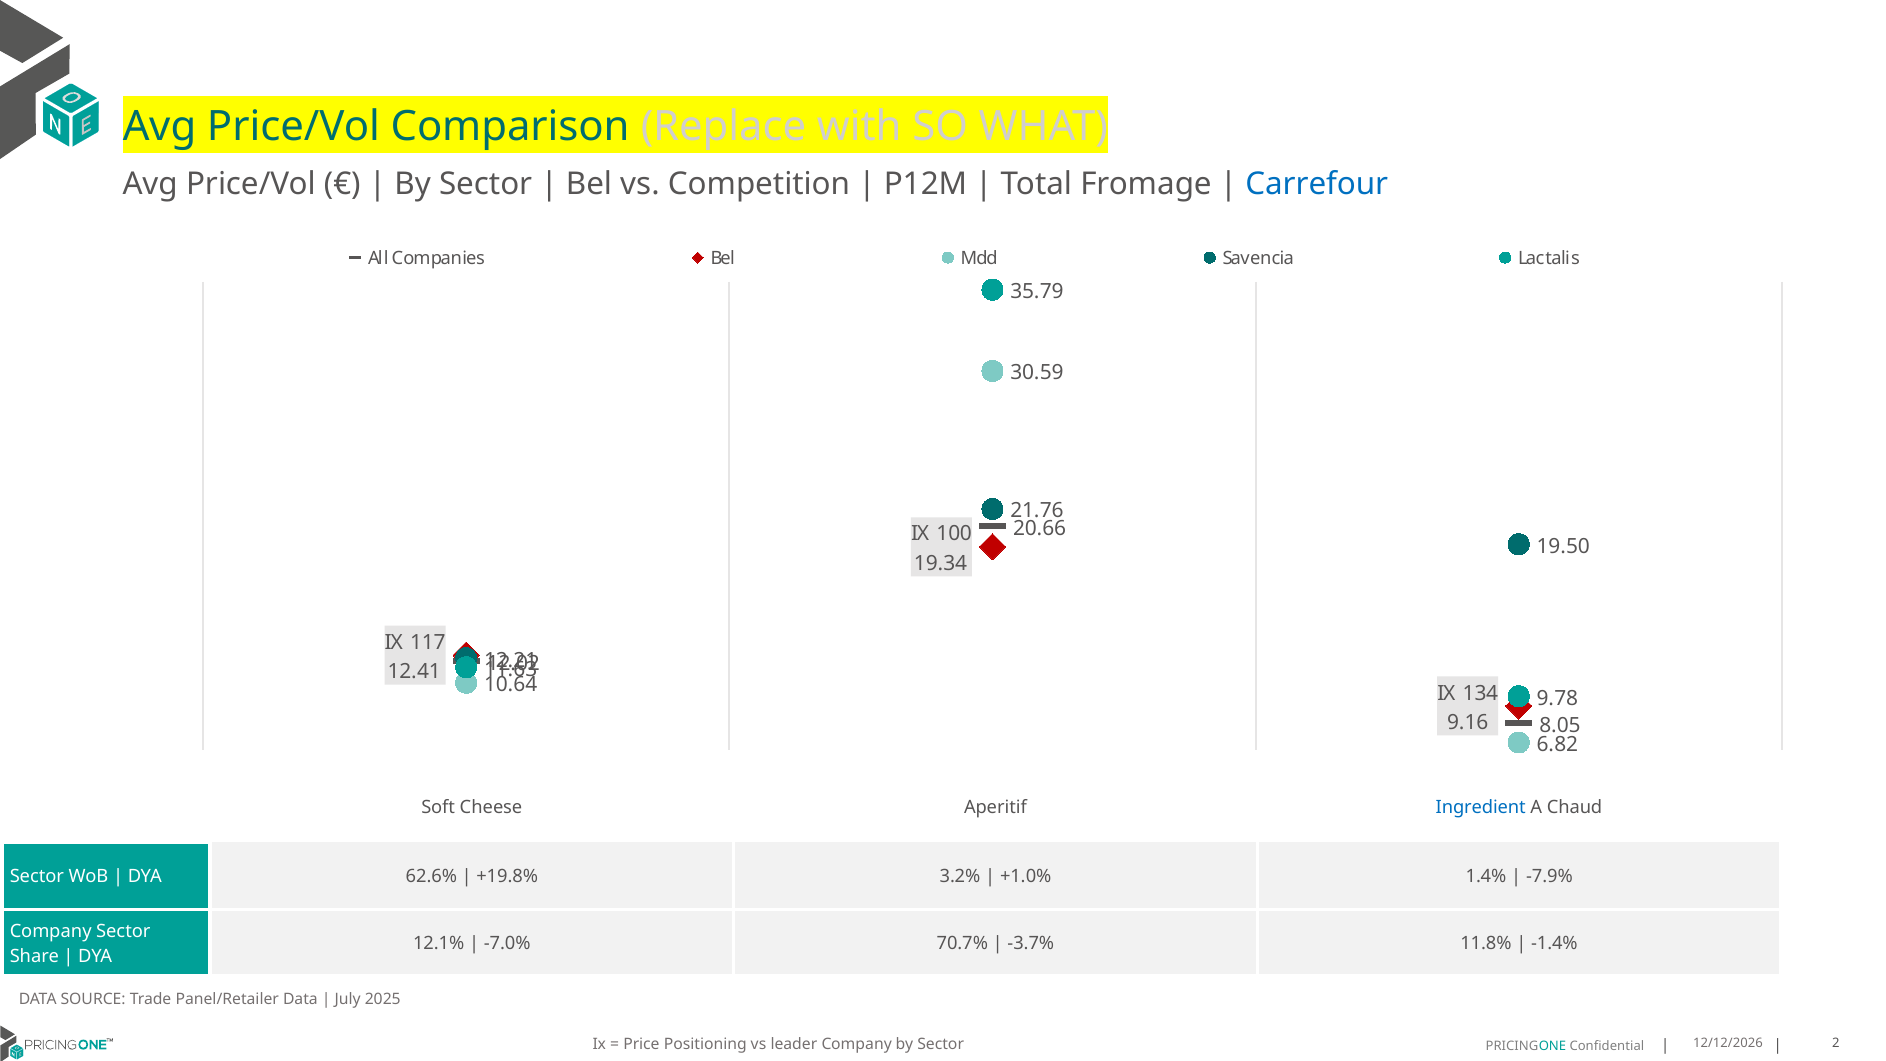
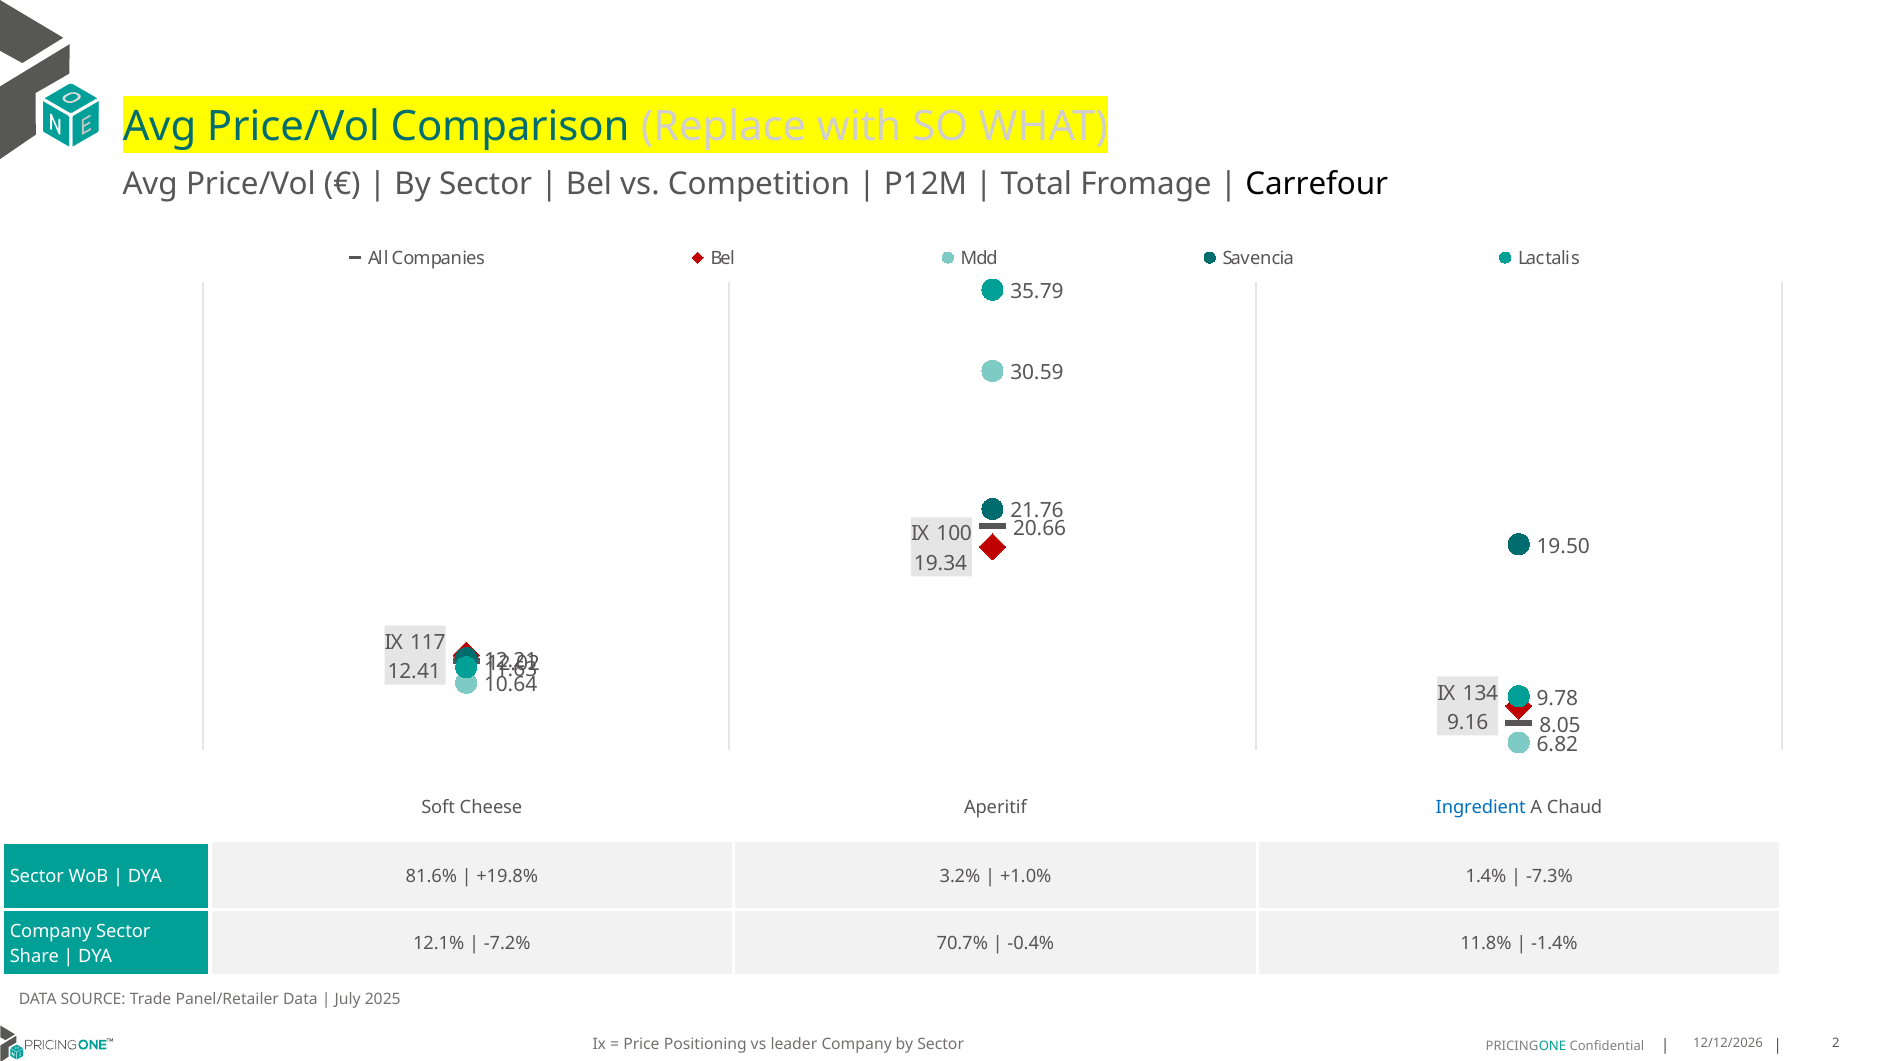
Carrefour colour: blue -> black
62.6%: 62.6% -> 81.6%
-7.9%: -7.9% -> -7.3%
-7.0%: -7.0% -> -7.2%
-3.7%: -3.7% -> -0.4%
